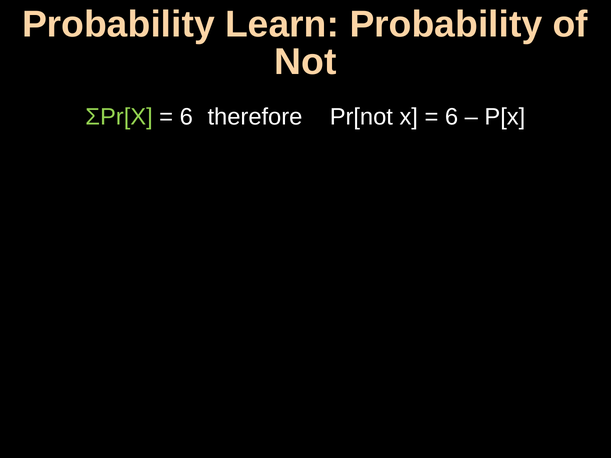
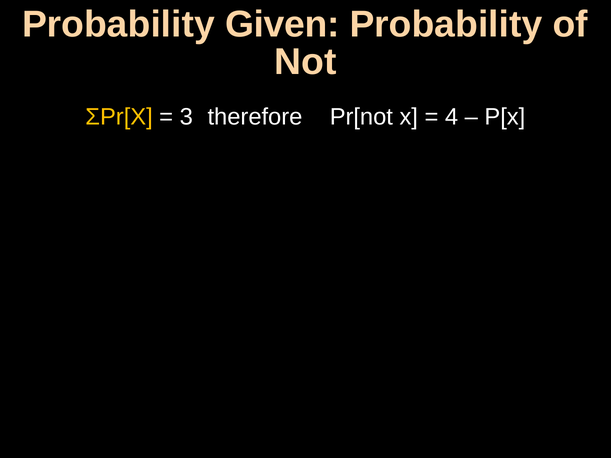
Learn: Learn -> Given
ΣPr[X colour: light green -> yellow
6 at (186, 117): 6 -> 3
6 at (452, 117): 6 -> 4
